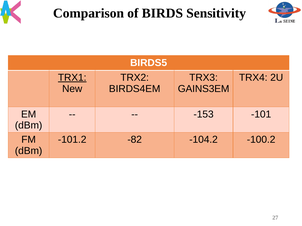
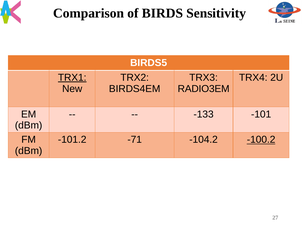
GAINS3EM: GAINS3EM -> RADIO3EM
-153: -153 -> -133
-82: -82 -> -71
-100.2 underline: none -> present
